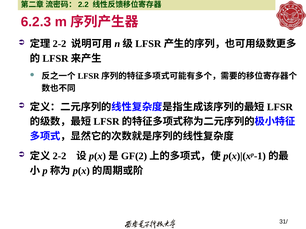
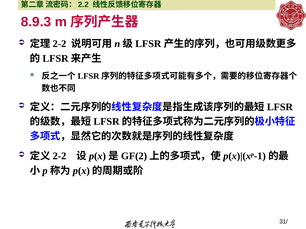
6.2.3: 6.2.3 -> 8.9.3
